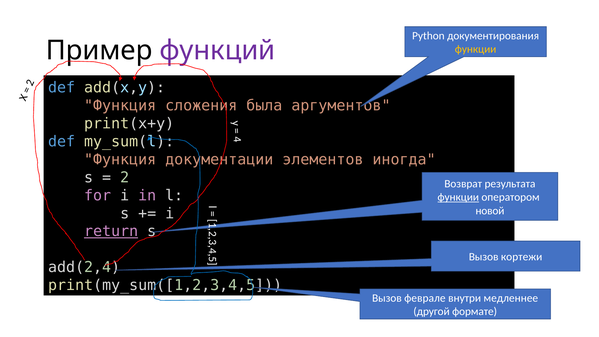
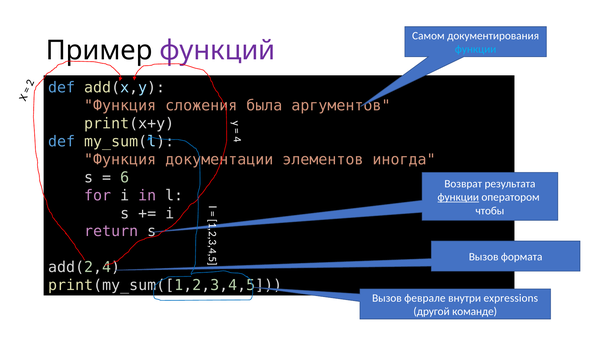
Python: Python -> Самом
функции at (476, 49) colour: yellow -> light blue
2 at (125, 177): 2 -> 6
новой: новой -> чтобы
return underline: present -> none
кортежи: кортежи -> формата
медленнее: медленнее -> expressions
формате: формате -> команде
